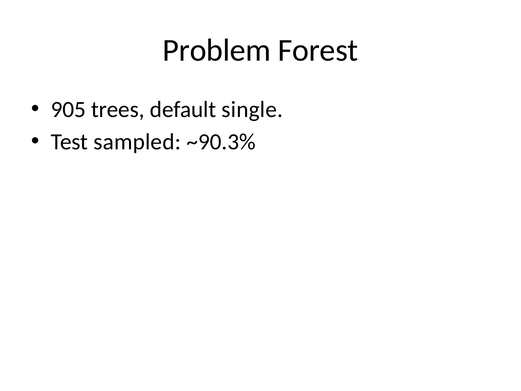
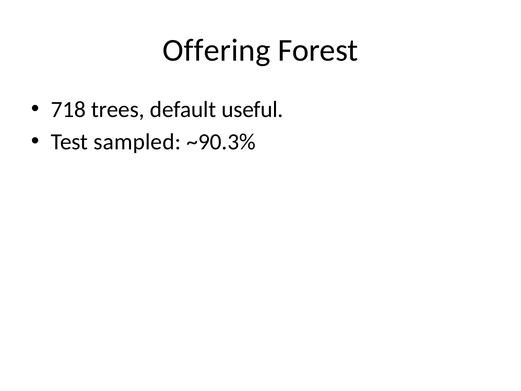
Problem: Problem -> Offering
905: 905 -> 718
single: single -> useful
